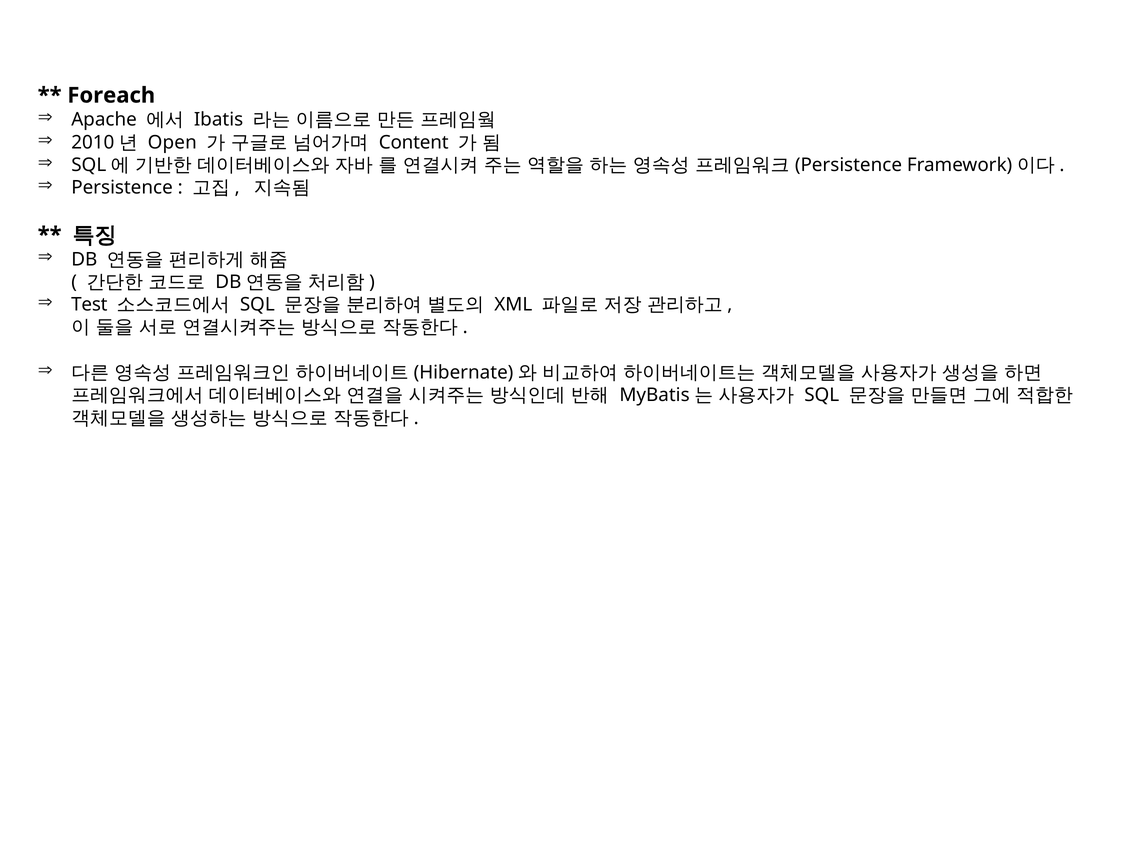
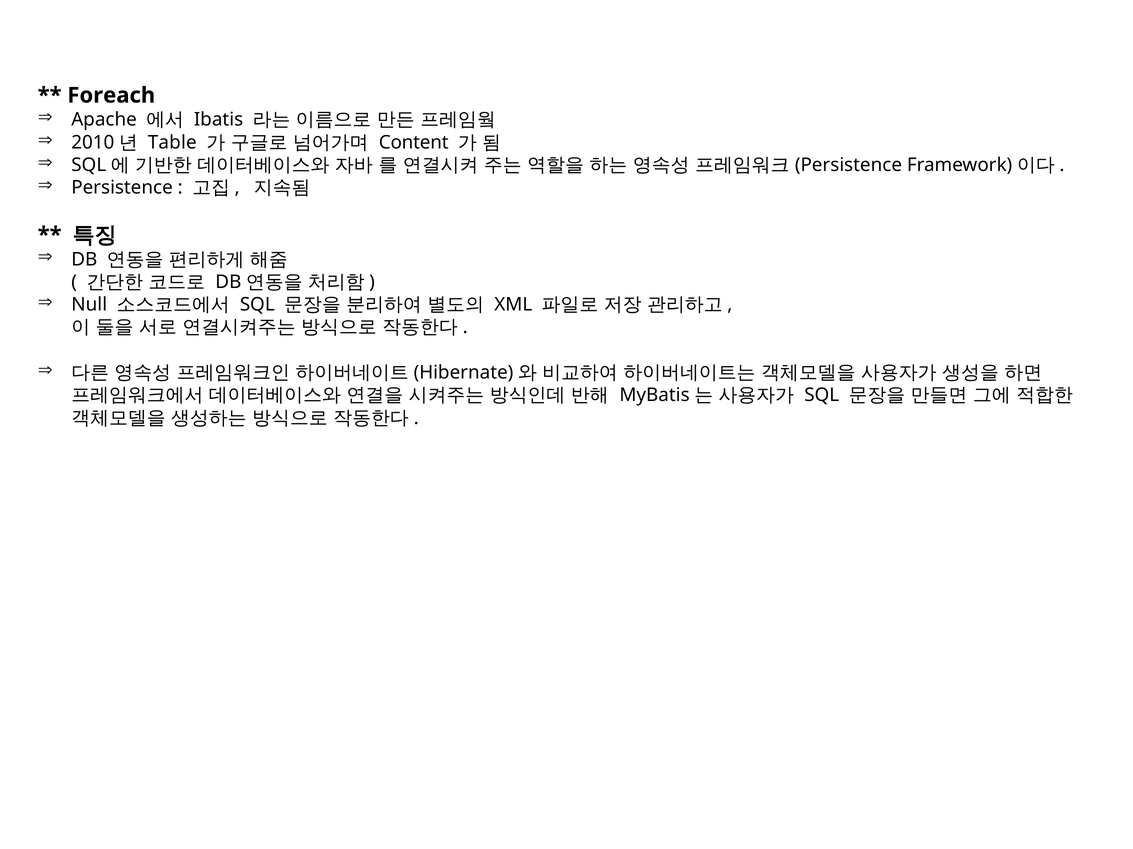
Open: Open -> Table
Test: Test -> Null
